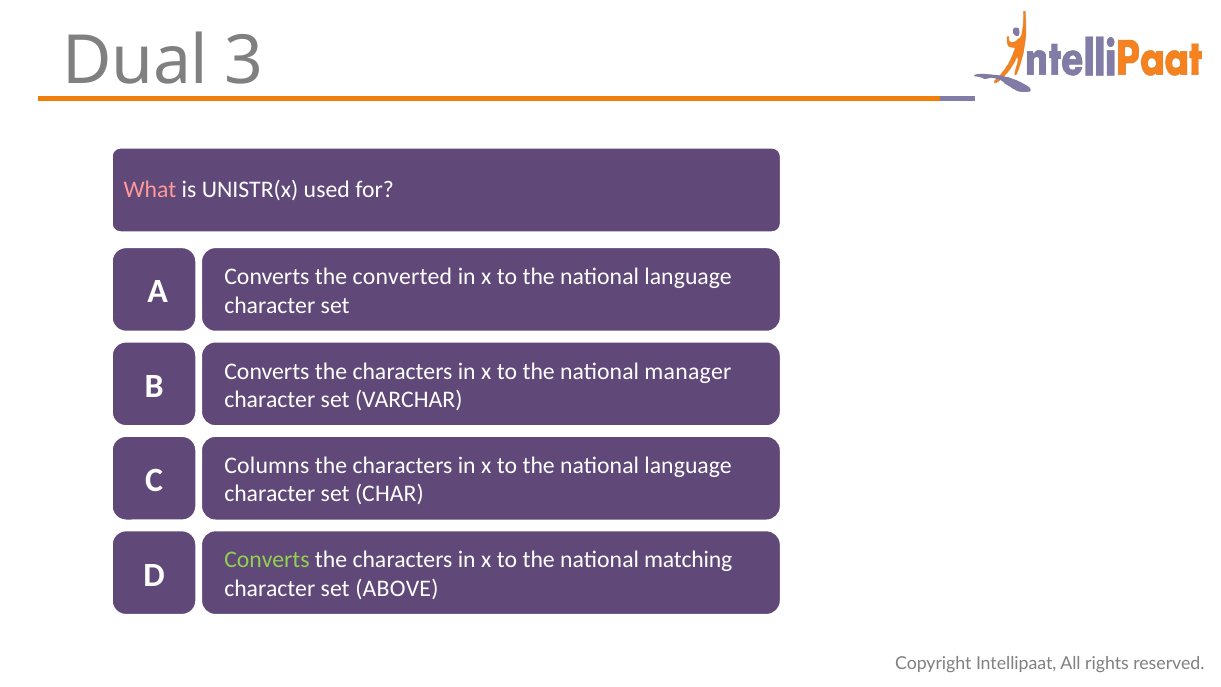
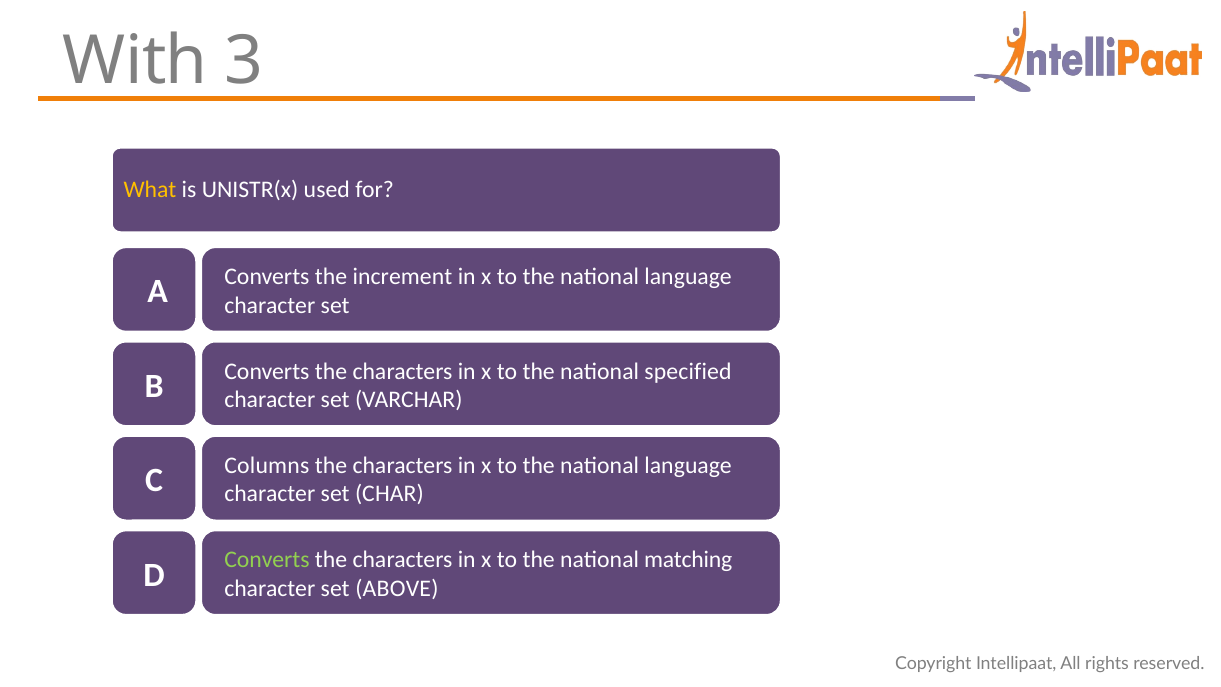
Dual: Dual -> With
What colour: pink -> yellow
converted: converted -> increment
manager: manager -> specified
